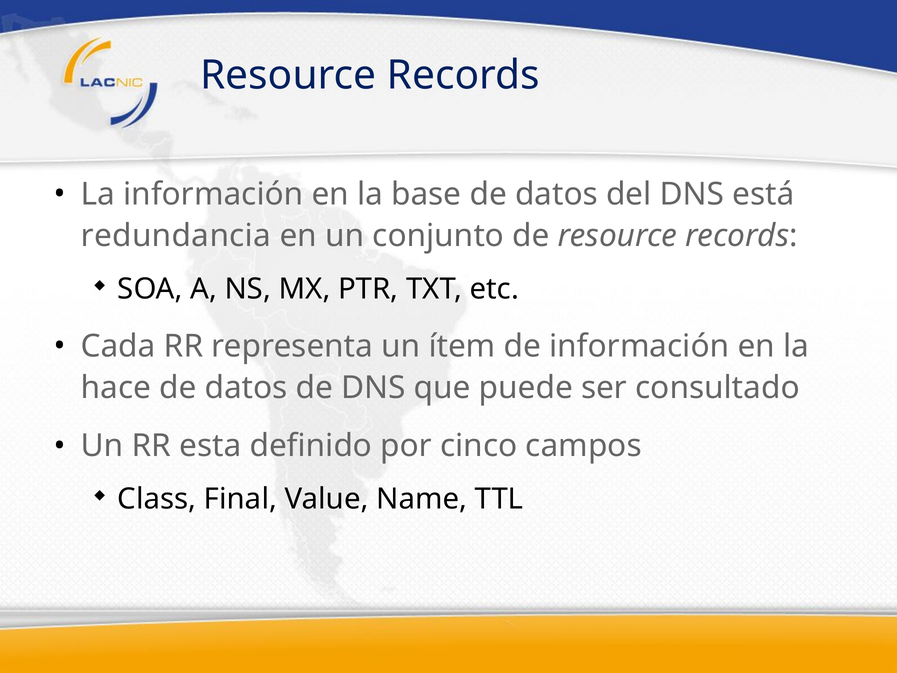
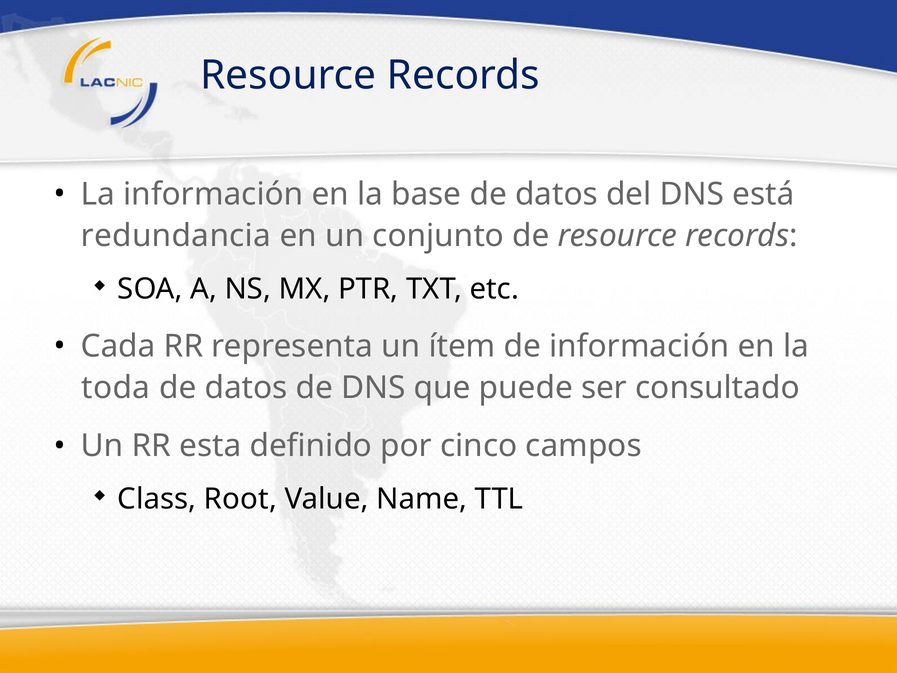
hace: hace -> toda
Final: Final -> Root
